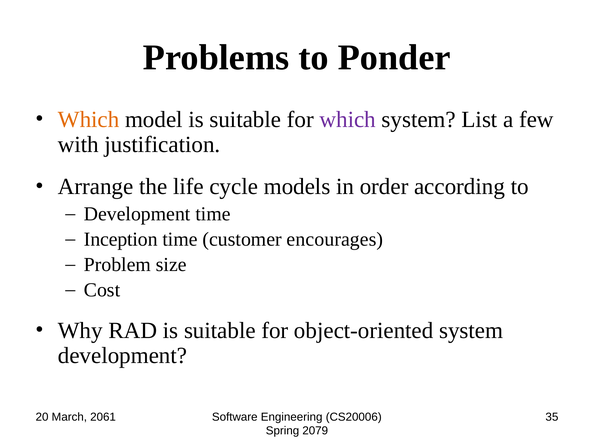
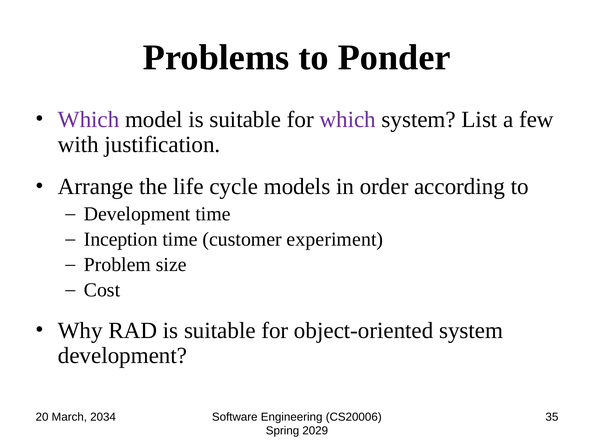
Which at (89, 119) colour: orange -> purple
encourages: encourages -> experiment
2061: 2061 -> 2034
2079: 2079 -> 2029
